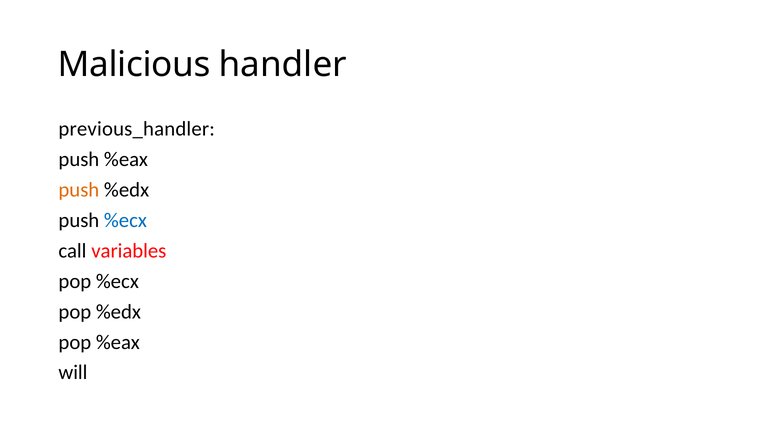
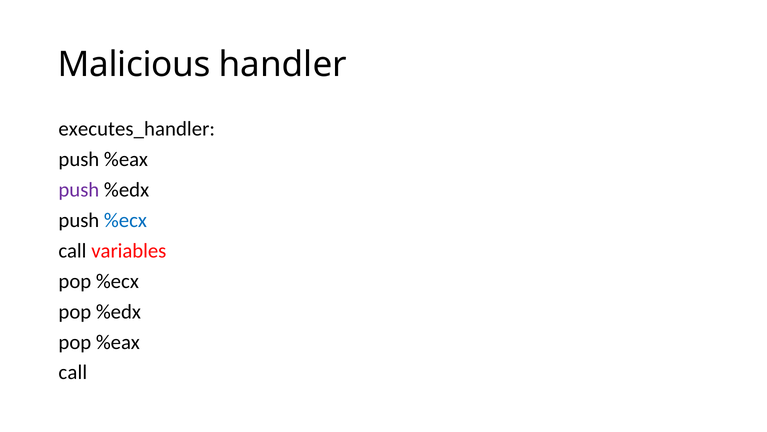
previous_handler: previous_handler -> executes_handler
push at (79, 190) colour: orange -> purple
will at (73, 372): will -> call
